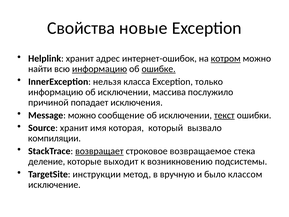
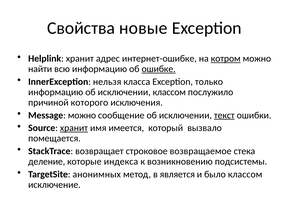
интернет-ошибок: интернет-ошибок -> интернет-ошибке
информацию at (100, 69) underline: present -> none
исключении массива: массива -> классом
попадает: попадает -> которого
хранит at (74, 128) underline: none -> present
которая: которая -> имеется
компиляции: компиляции -> помещается
возвращает underline: present -> none
выходит: выходит -> индекса
инструкции: инструкции -> анонимных
вручную: вручную -> является
